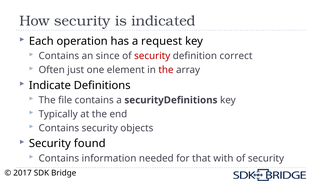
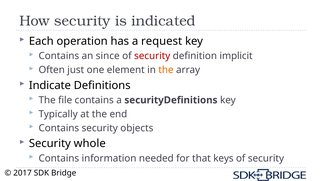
correct: correct -> implicit
the at (166, 70) colour: red -> orange
found: found -> whole
with: with -> keys
